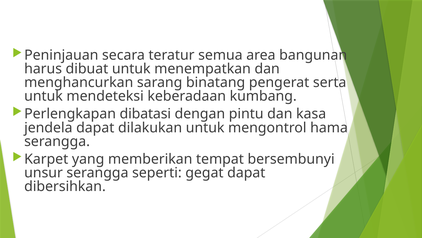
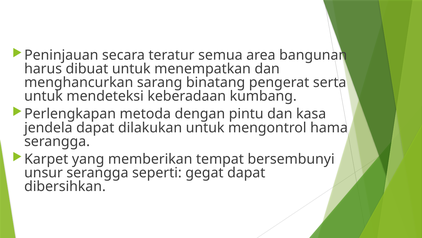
dibatasi: dibatasi -> metoda
